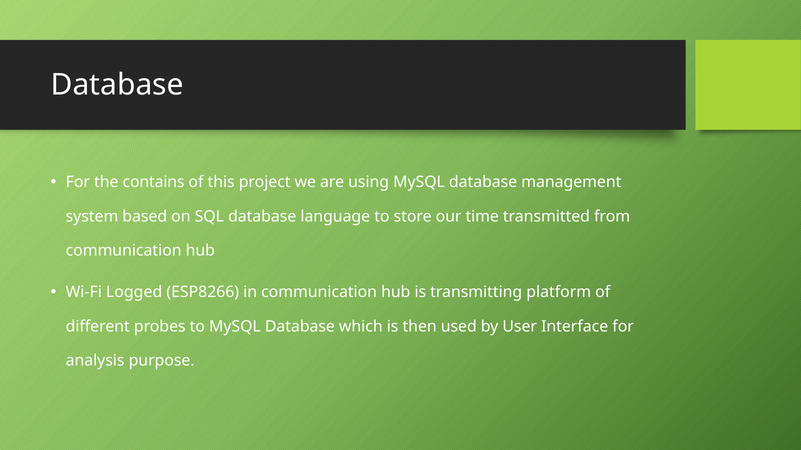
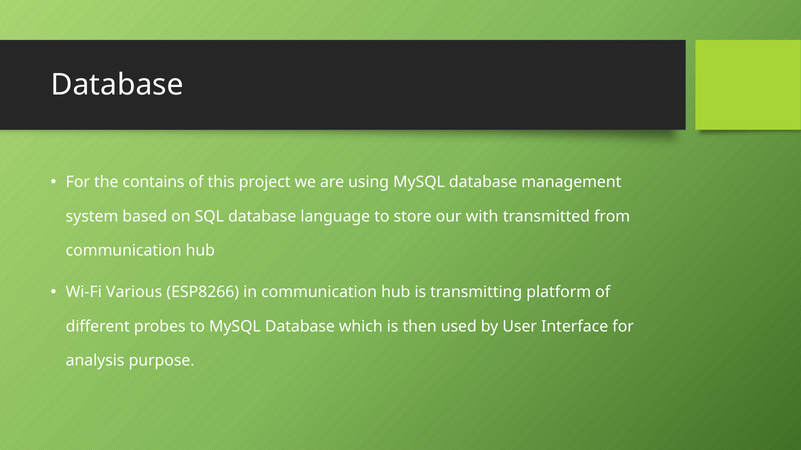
time: time -> with
Logged: Logged -> Various
